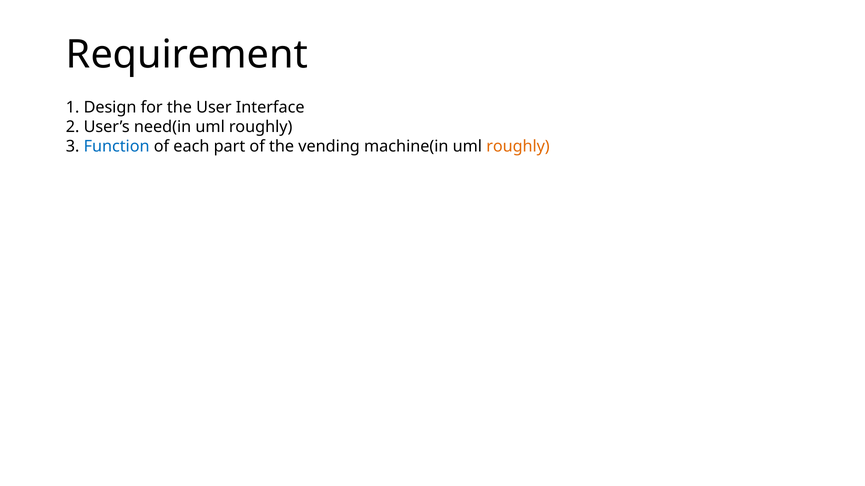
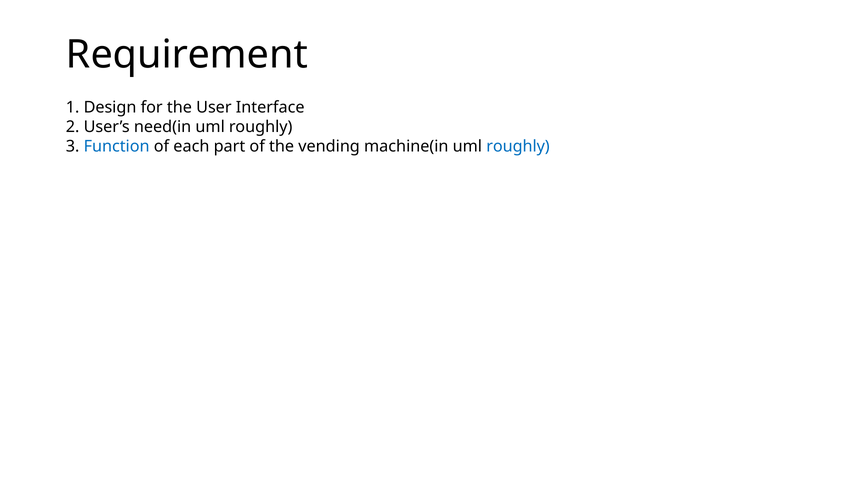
roughly at (518, 147) colour: orange -> blue
